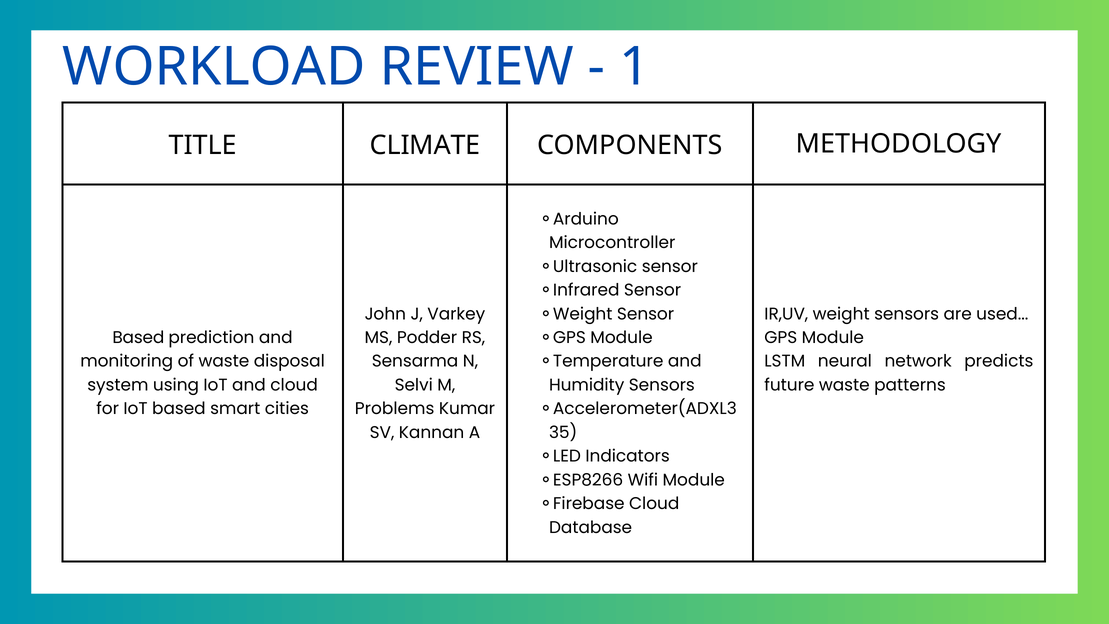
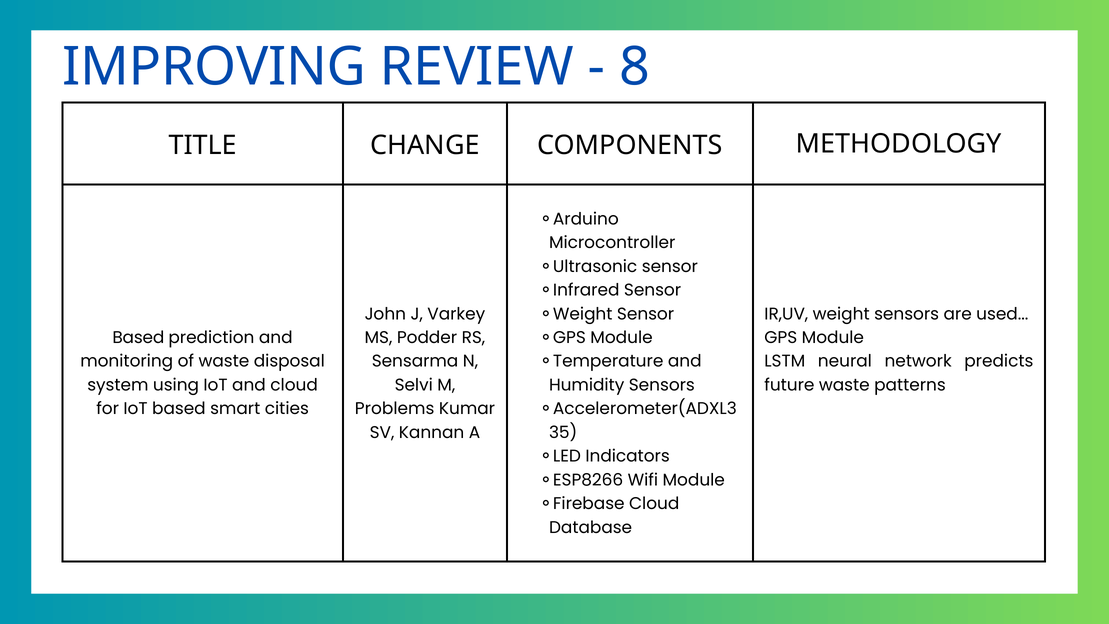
WORKLOAD: WORKLOAD -> IMPROVING
1: 1 -> 8
CLIMATE: CLIMATE -> CHANGE
